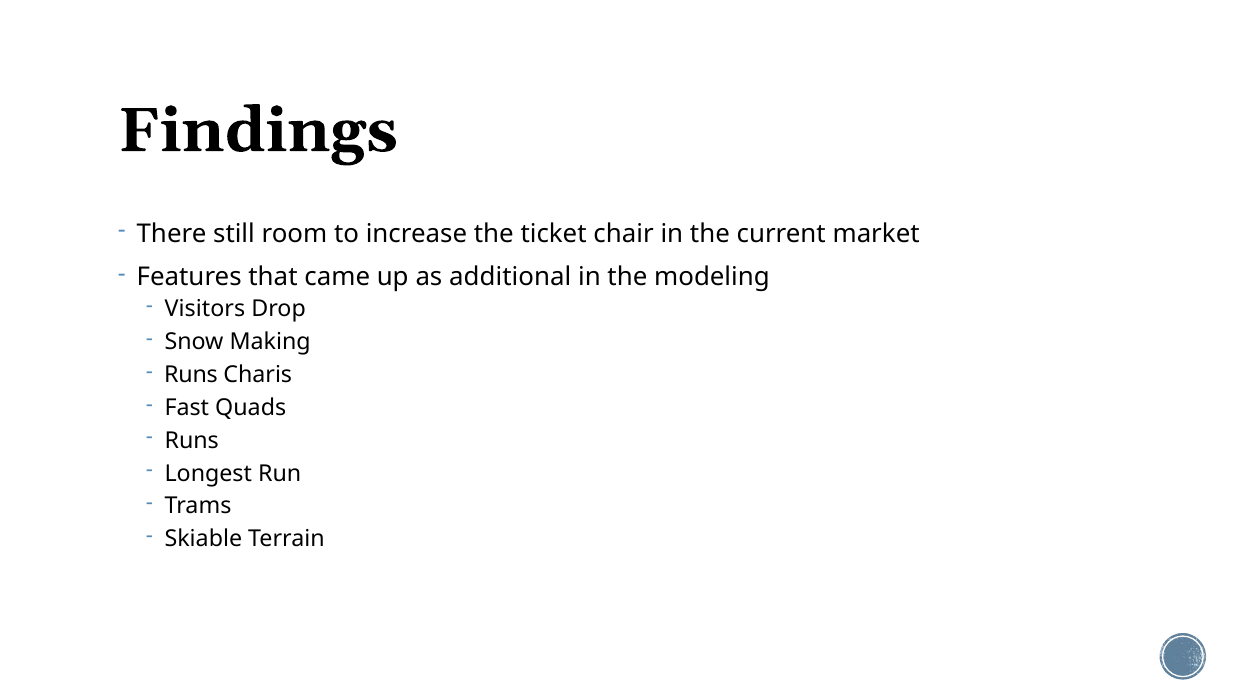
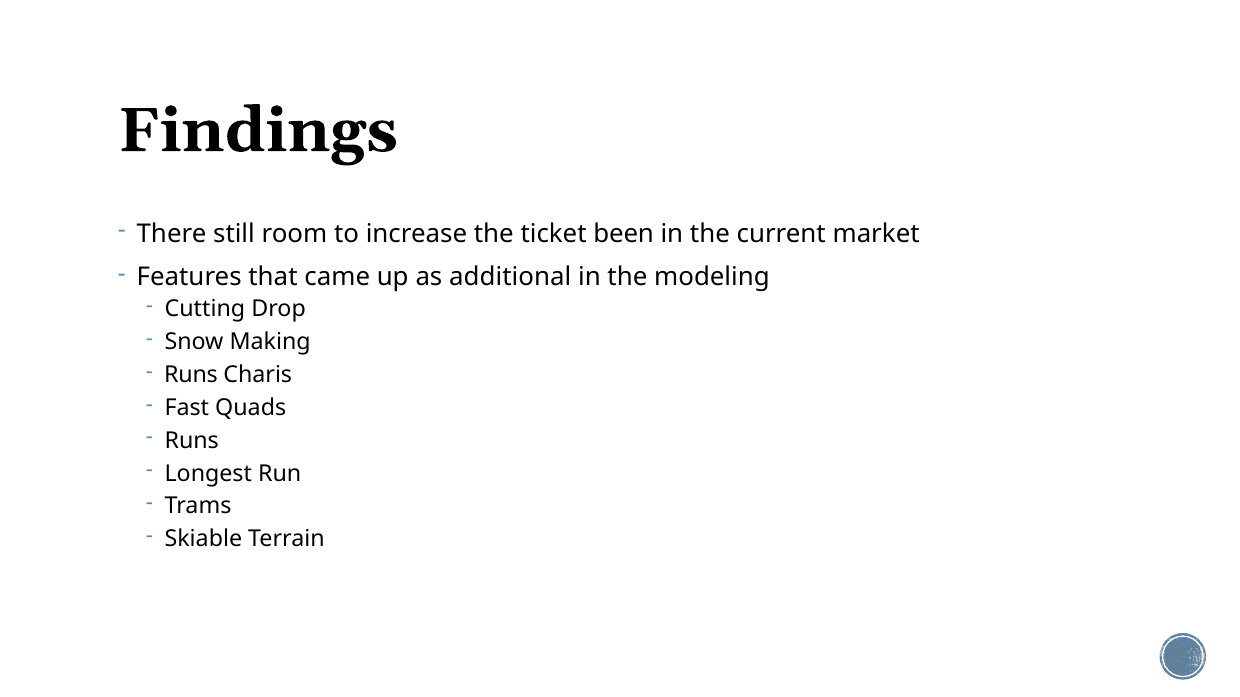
chair: chair -> been
Visitors: Visitors -> Cutting
